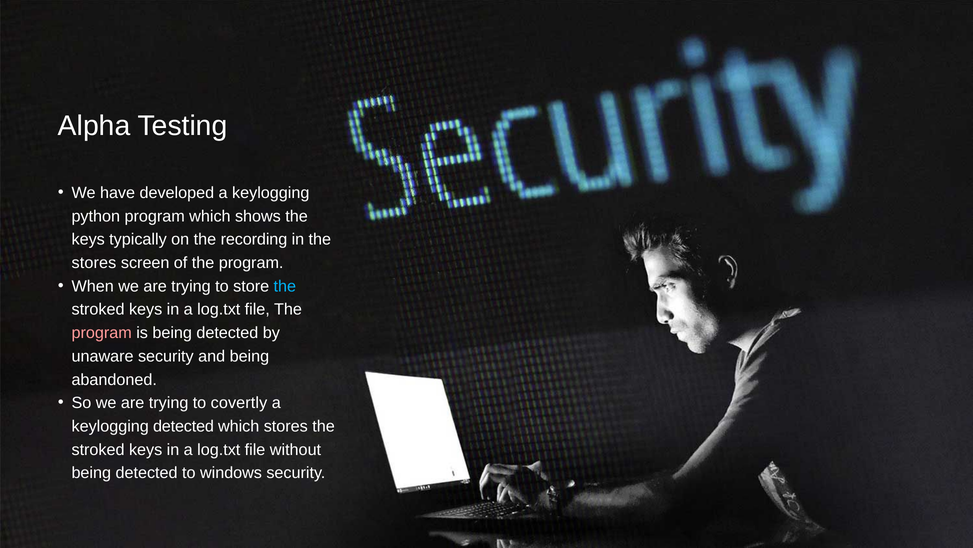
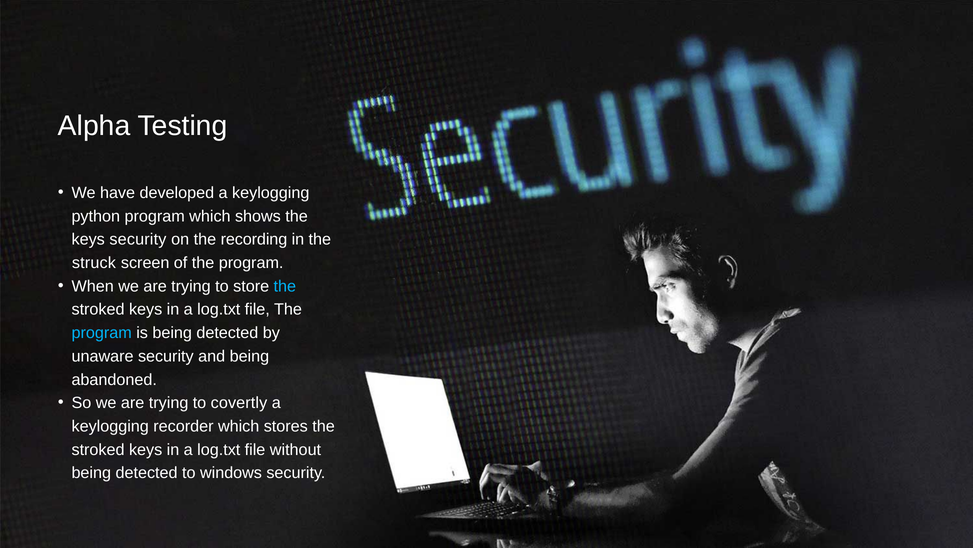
keys typically: typically -> security
stores at (94, 263): stores -> struck
program at (102, 333) colour: pink -> light blue
keylogging detected: detected -> recorder
